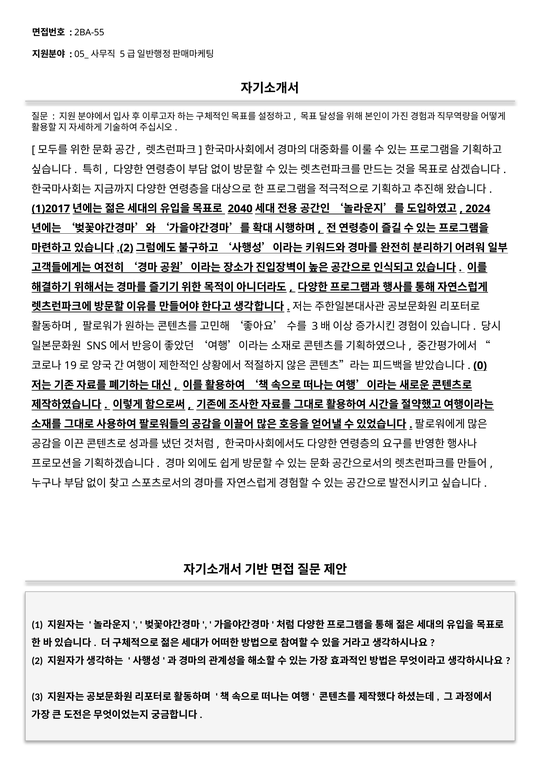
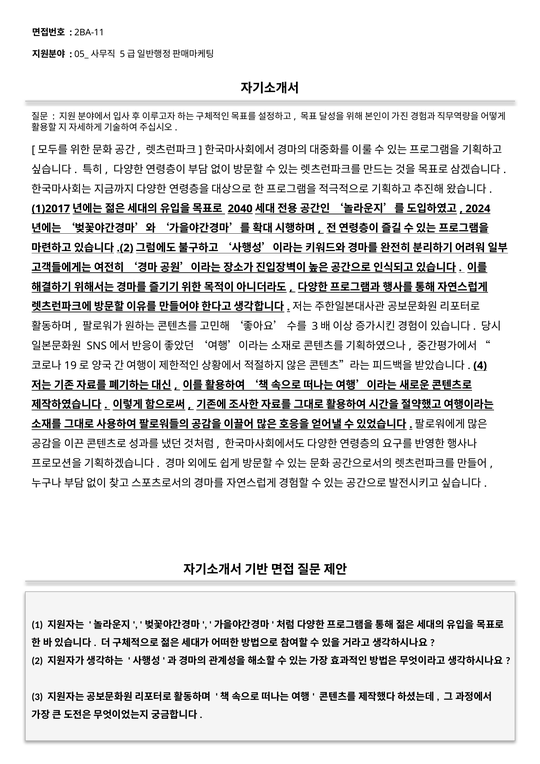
2BA-55: 2BA-55 -> 2BA-11
0: 0 -> 4
